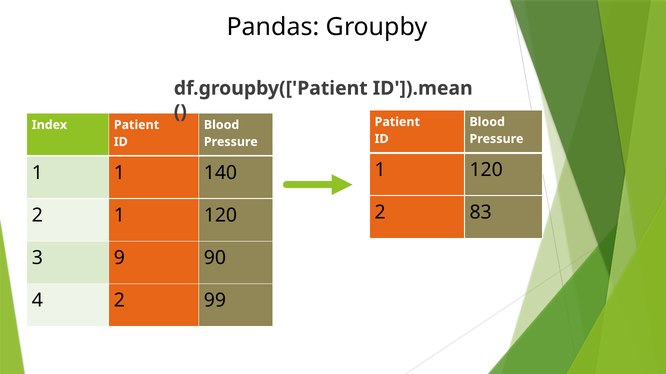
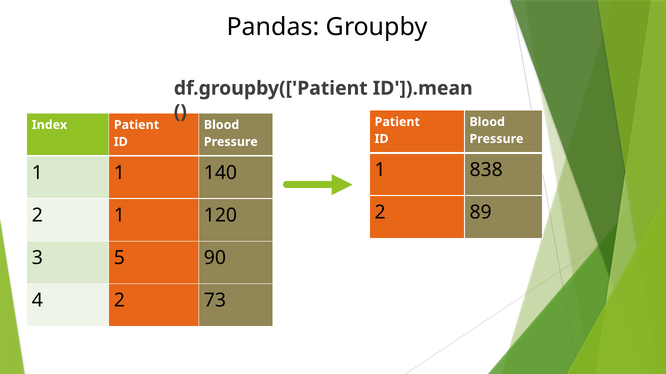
120 at (486, 170): 120 -> 838
83: 83 -> 89
9: 9 -> 5
99: 99 -> 73
